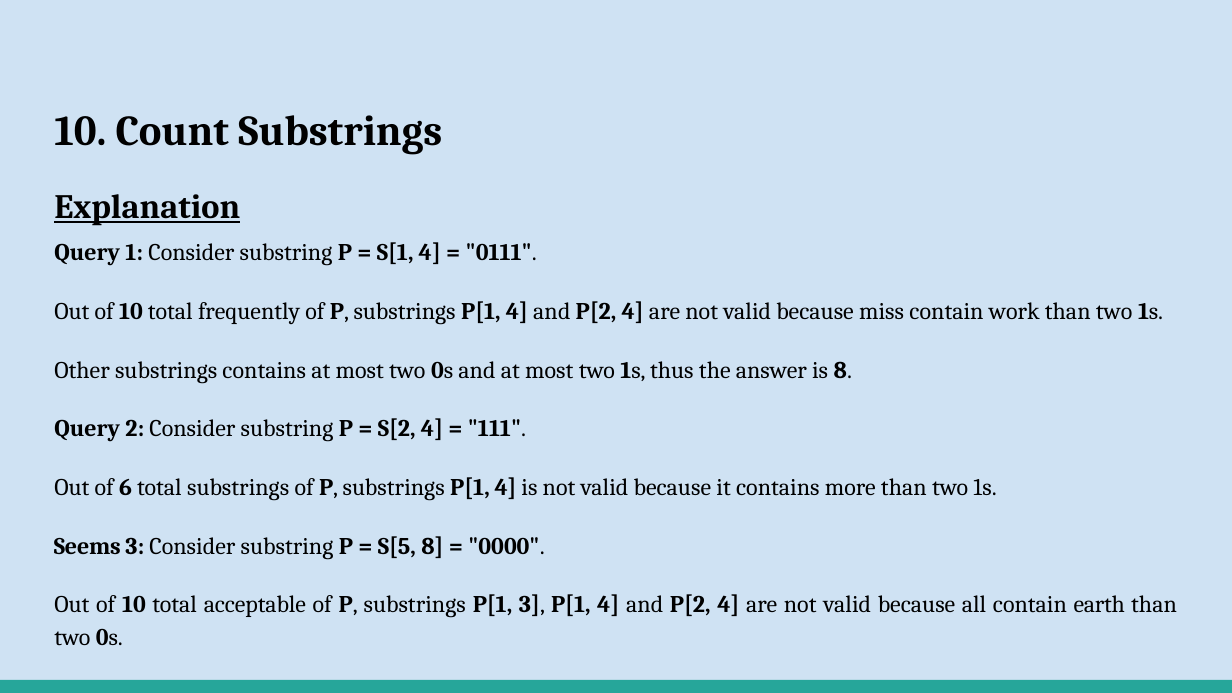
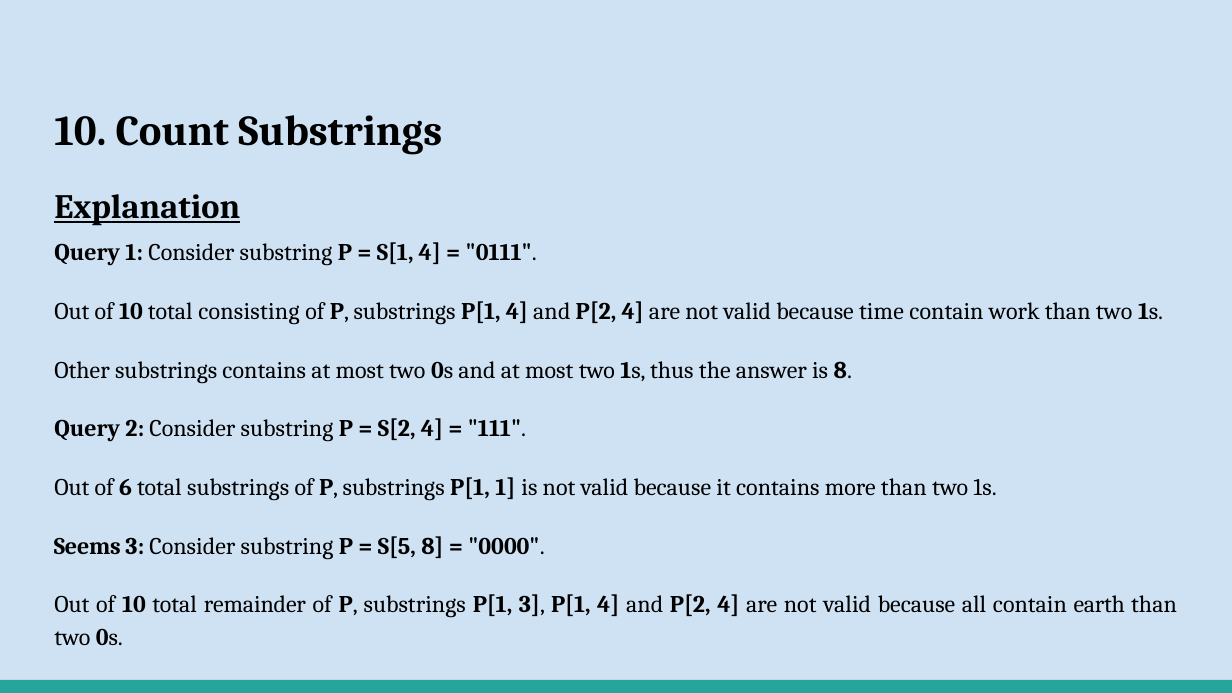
frequently: frequently -> consisting
miss: miss -> time
4 at (506, 488): 4 -> 1
acceptable: acceptable -> remainder
